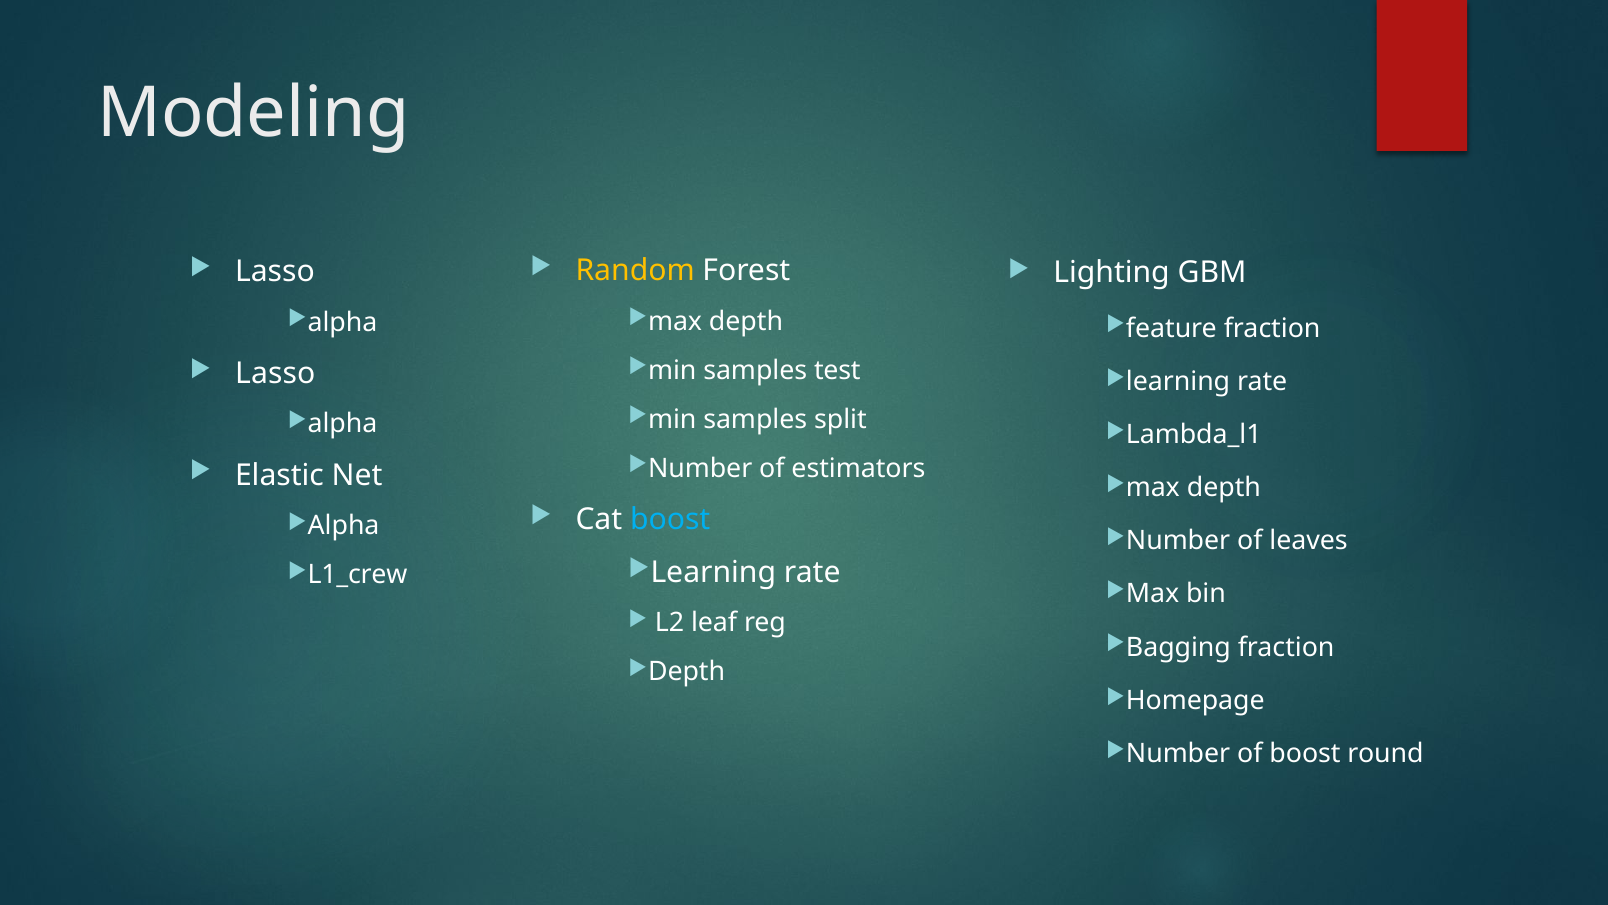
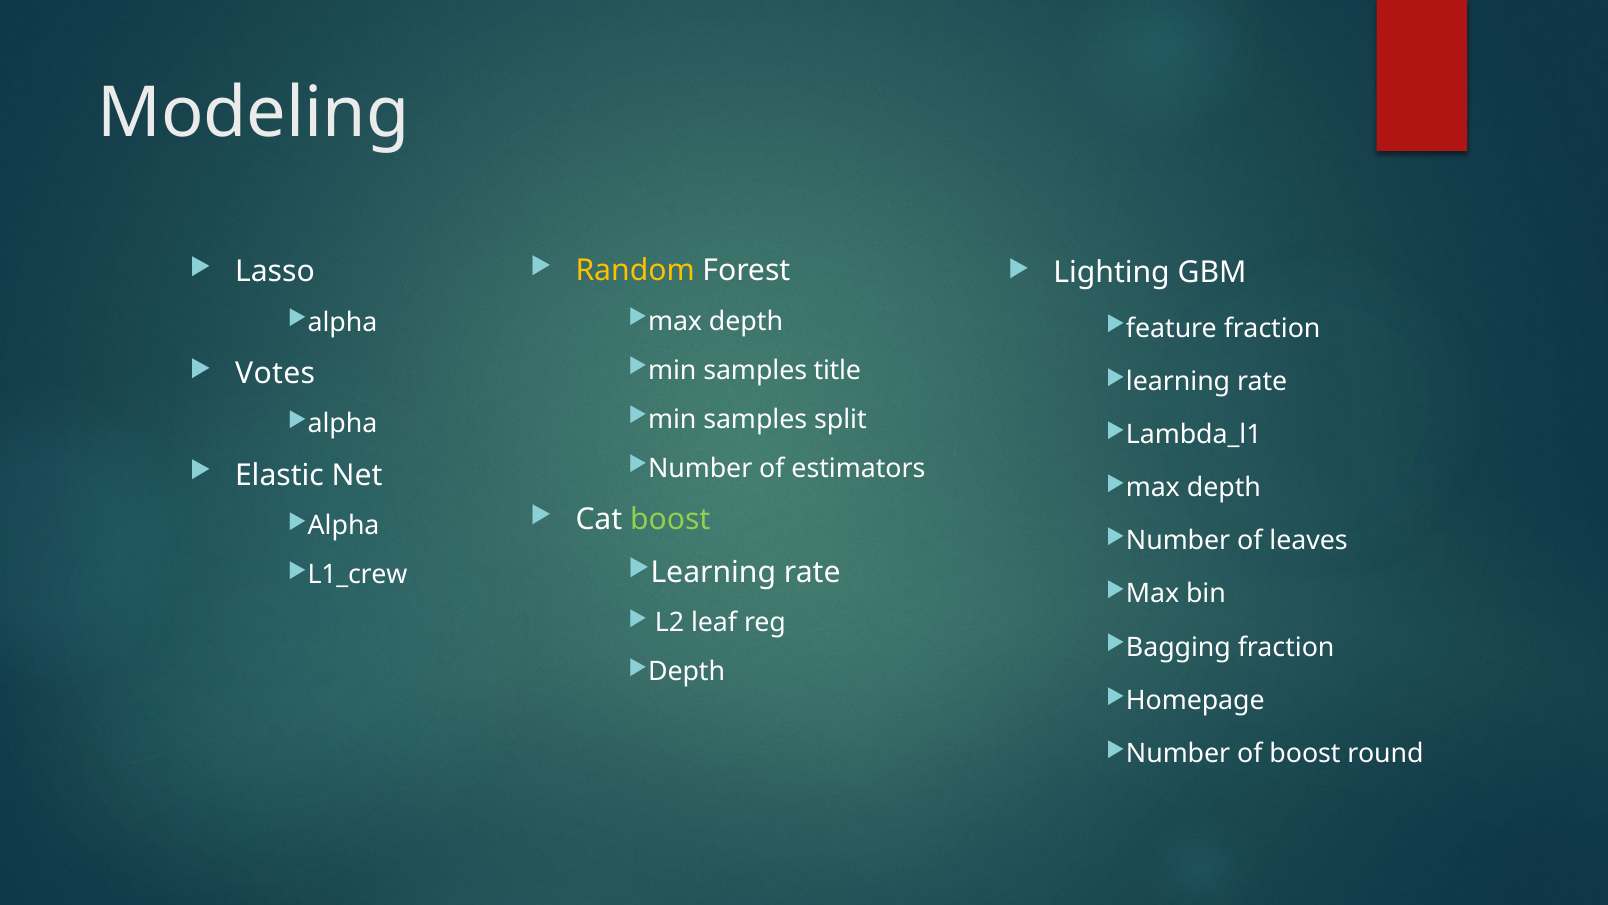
test: test -> title
Lasso at (275, 373): Lasso -> Votes
boost at (670, 519) colour: light blue -> light green
